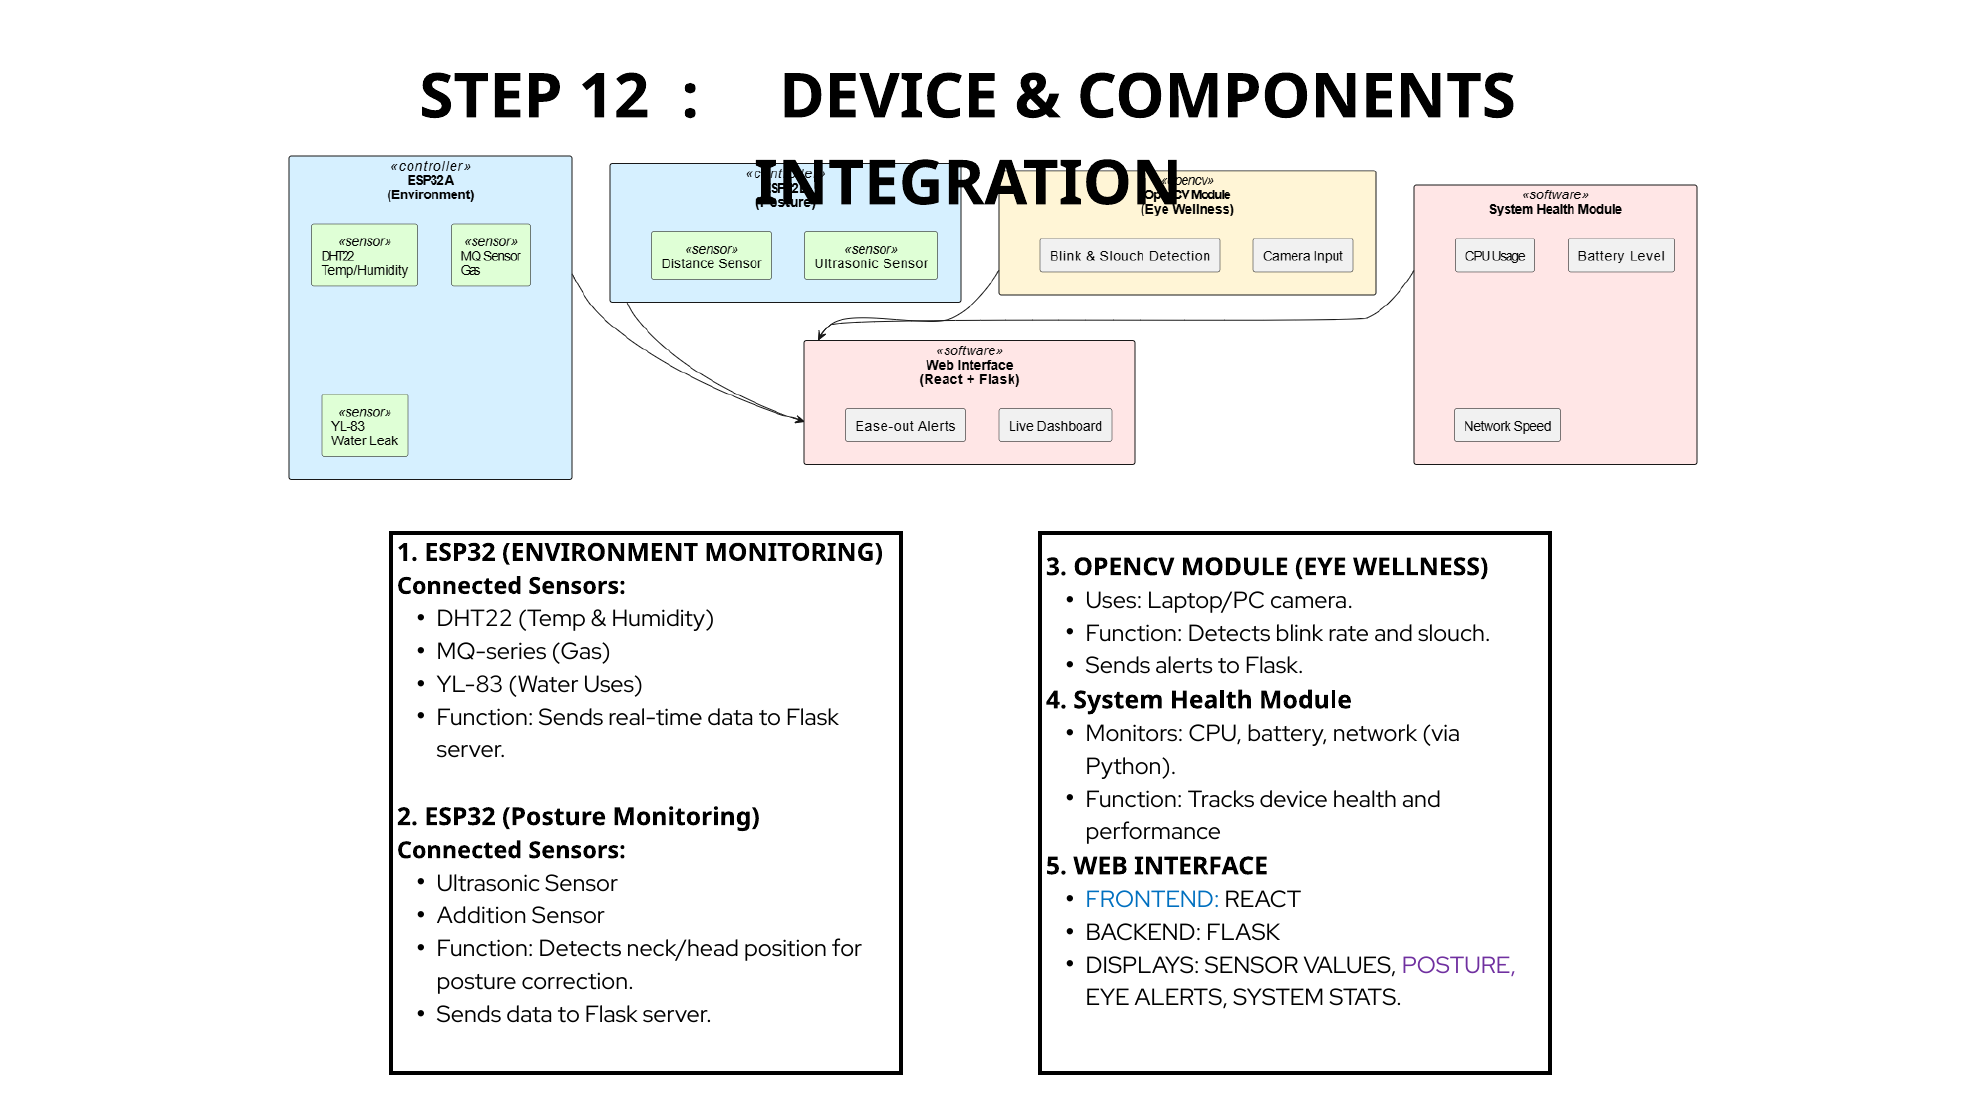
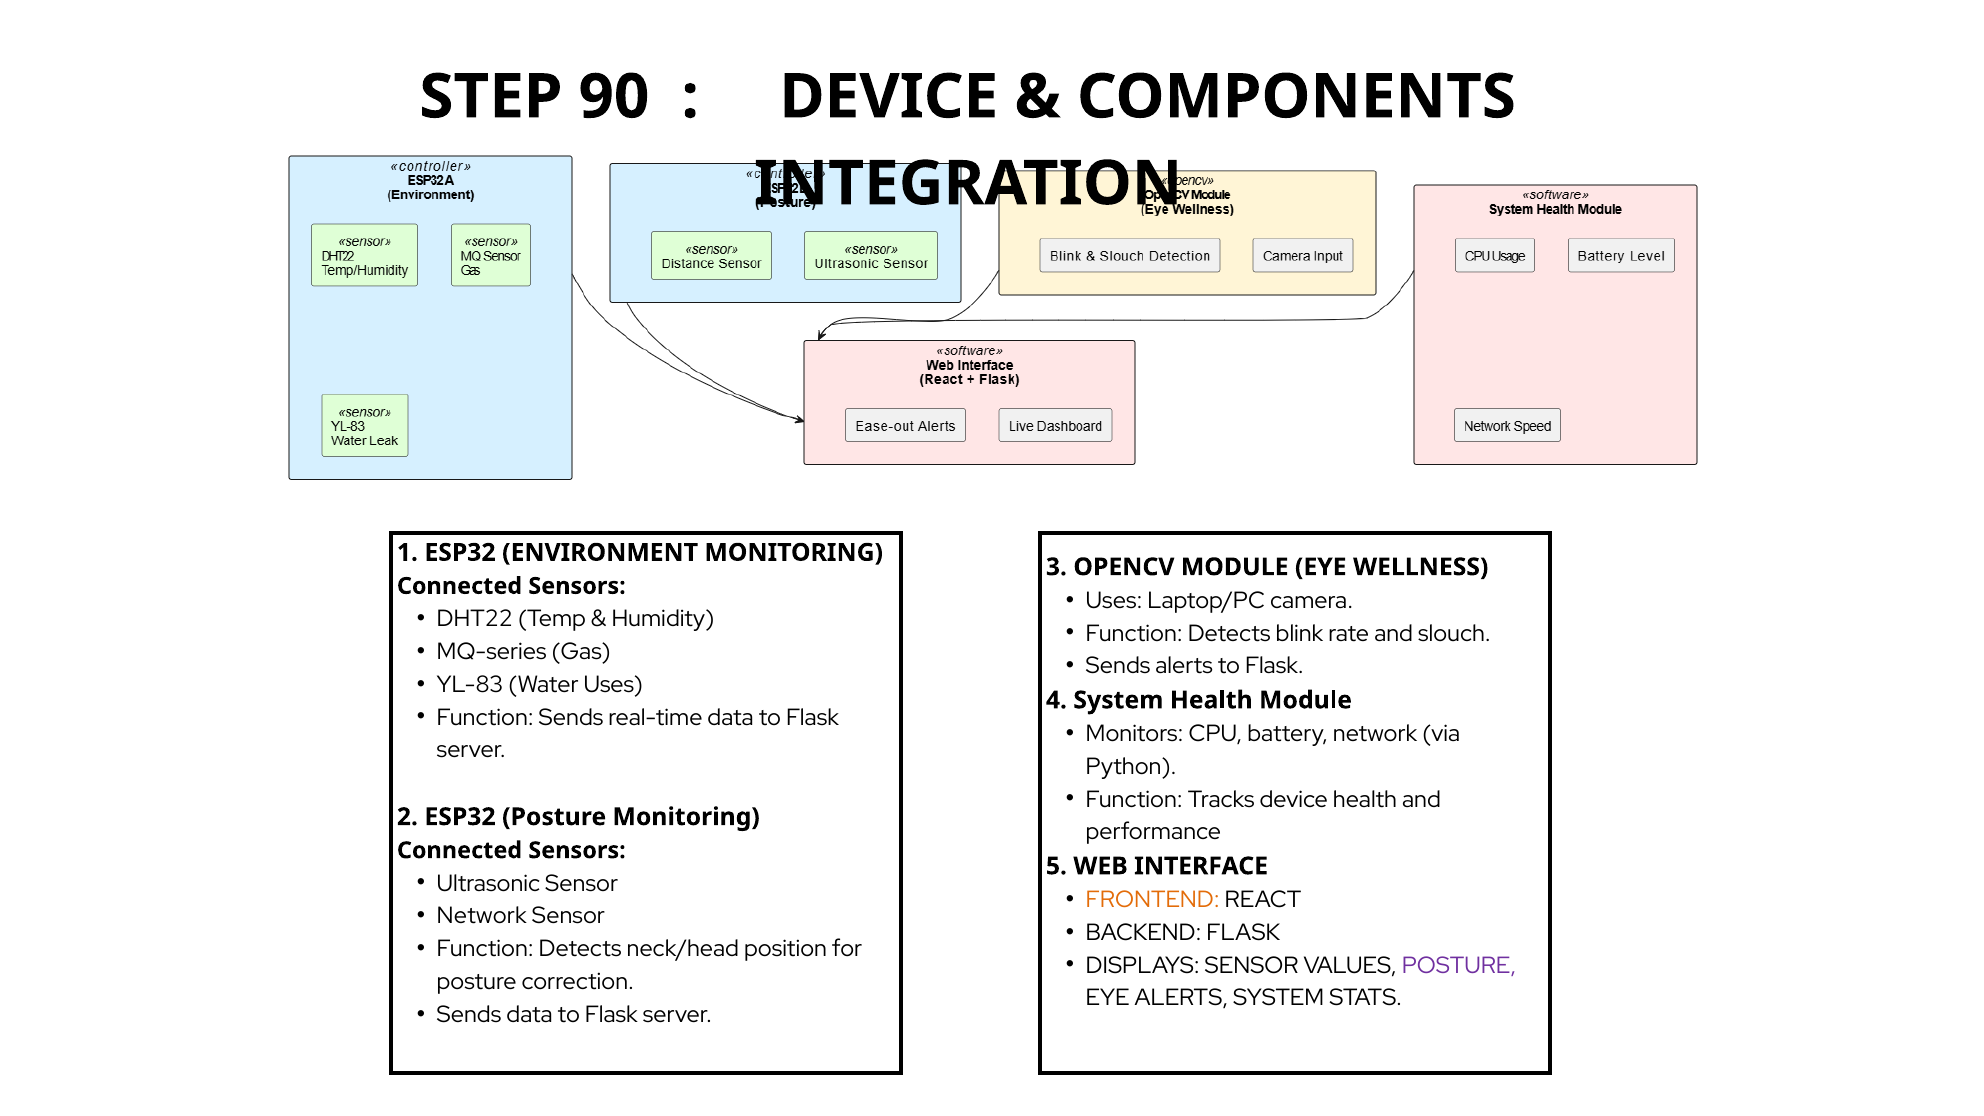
12: 12 -> 90
FRONTEND colour: blue -> orange
Addition at (482, 916): Addition -> Network
